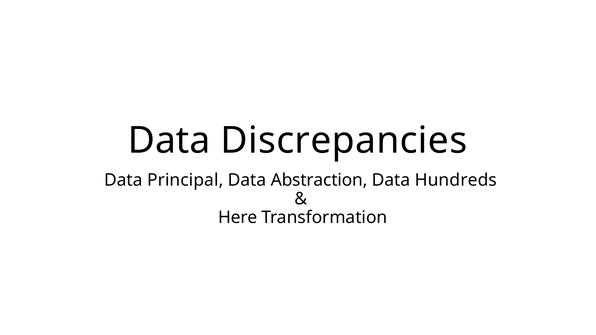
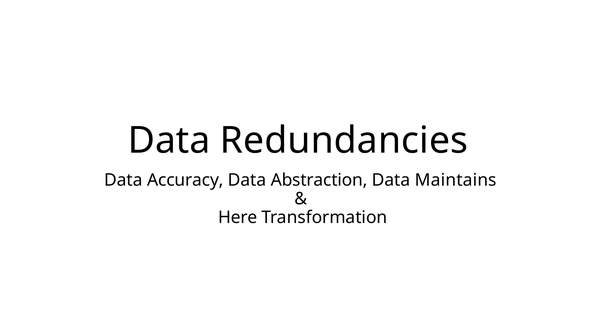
Discrepancies: Discrepancies -> Redundancies
Principal: Principal -> Accuracy
Hundreds: Hundreds -> Maintains
